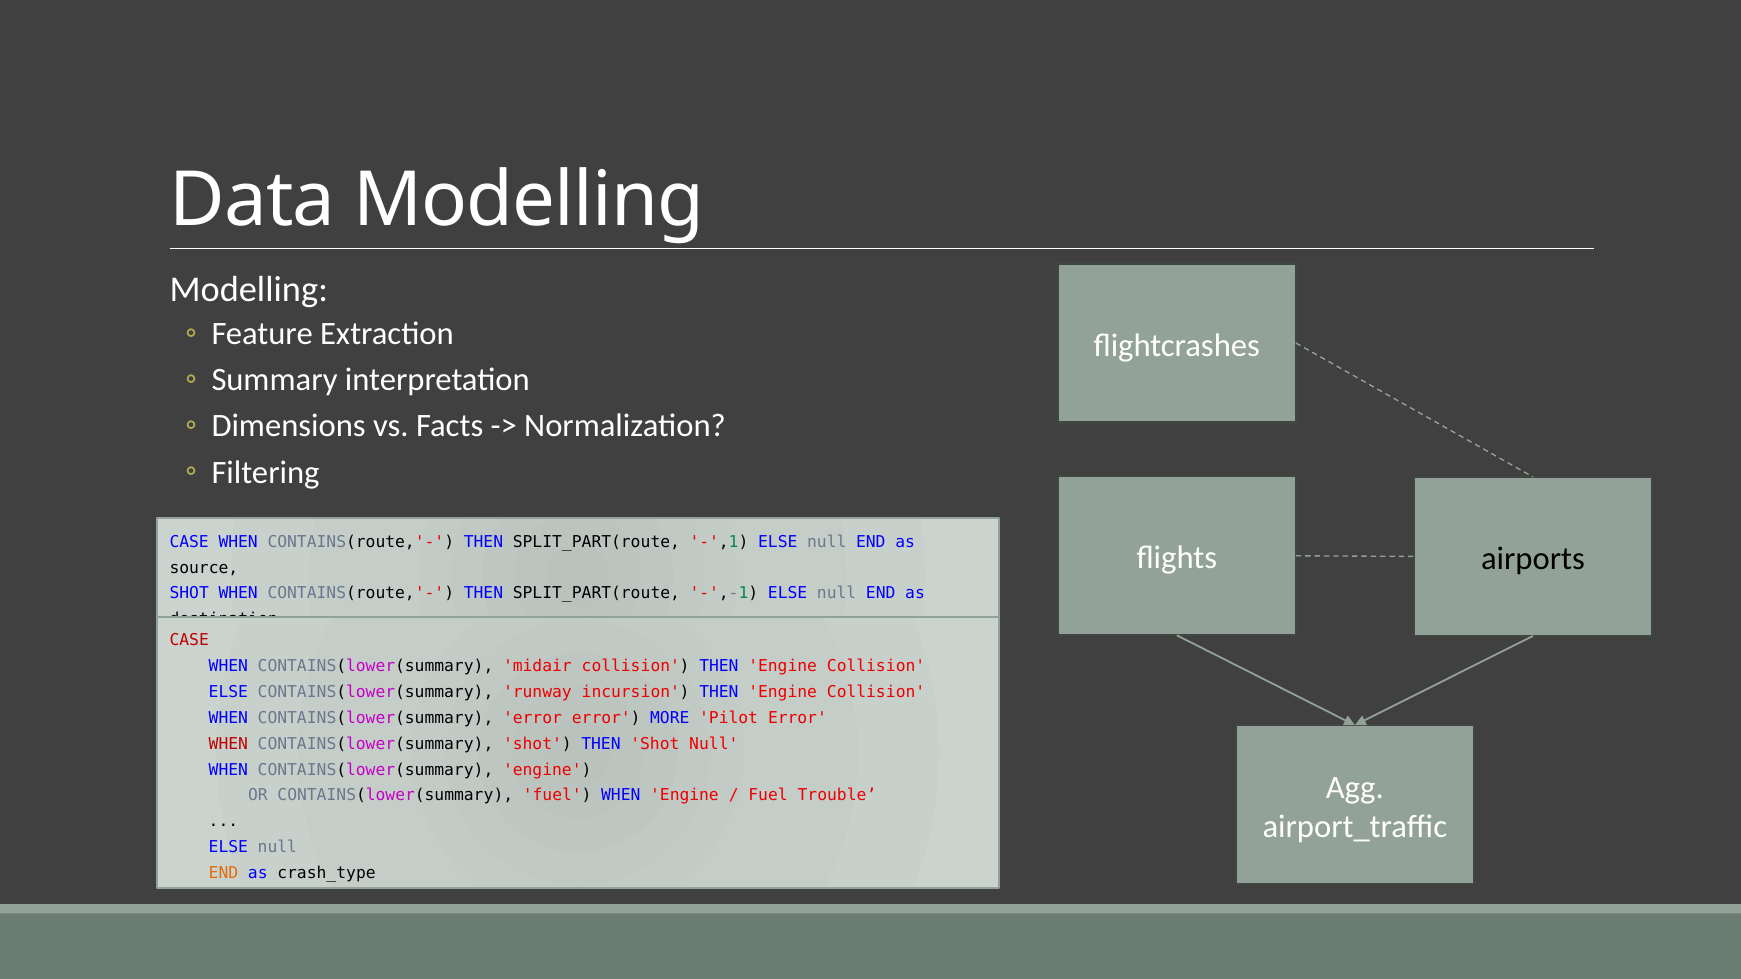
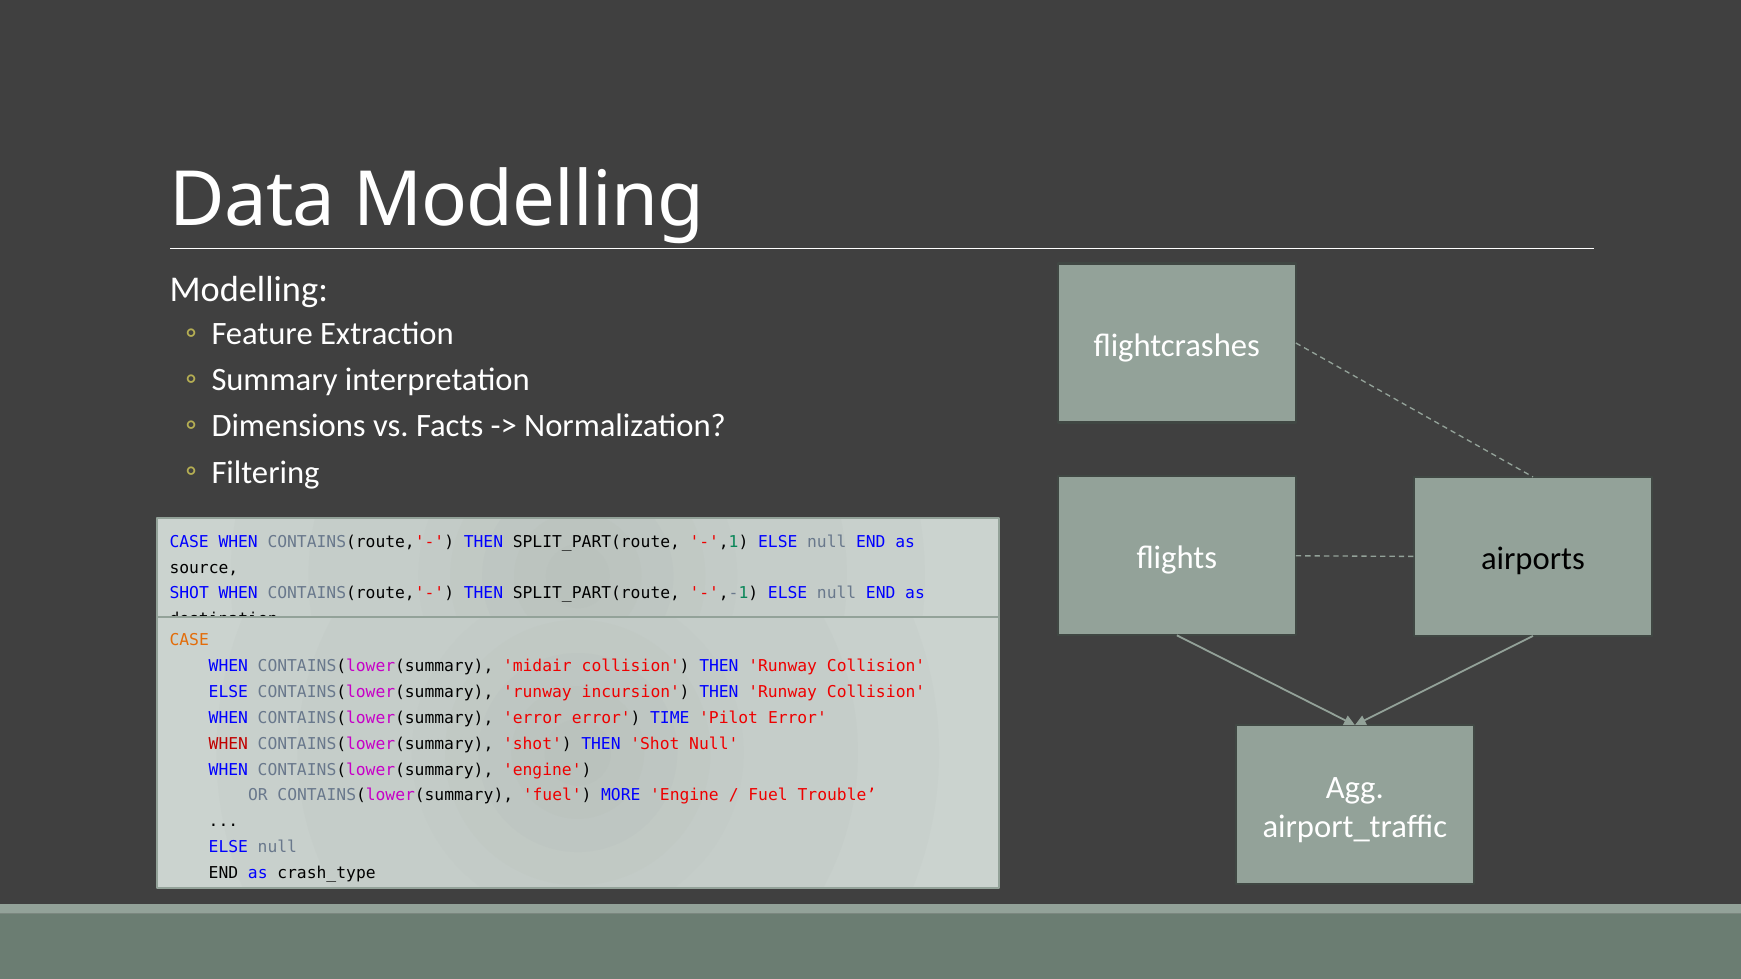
CASE at (189, 641) colour: red -> orange
collision THEN Engine: Engine -> Runway
incursion THEN Engine: Engine -> Runway
MORE: MORE -> TIME
fuel WHEN: WHEN -> MORE
END at (223, 873) colour: orange -> black
